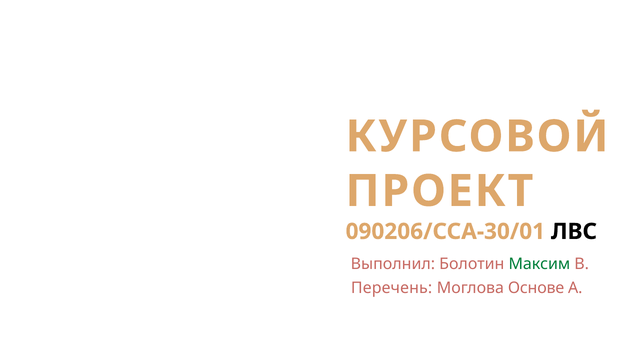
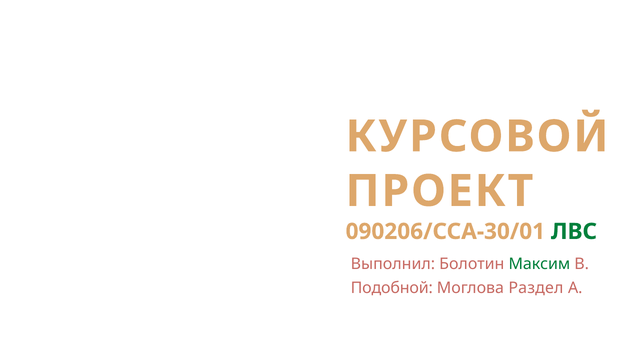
ЛВС colour: black -> green
Перечень: Перечень -> Подобной
Основе: Основе -> Раздел
